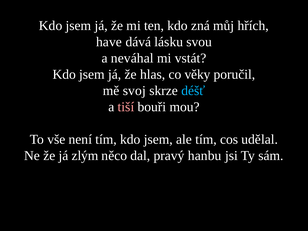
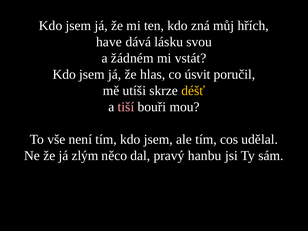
neváhal: neváhal -> žádném
věky: věky -> úsvit
svoj: svoj -> utíši
déšť colour: light blue -> yellow
